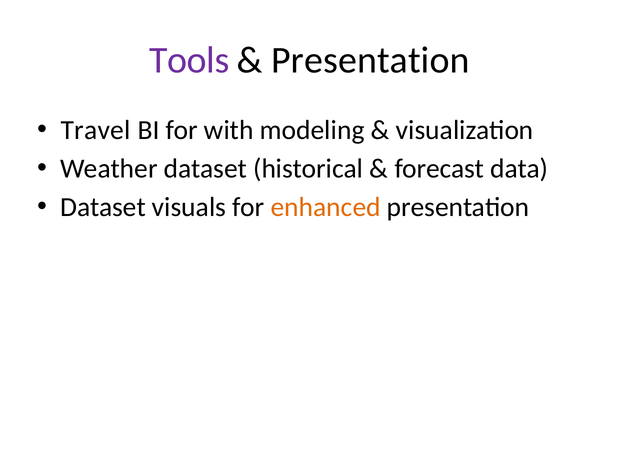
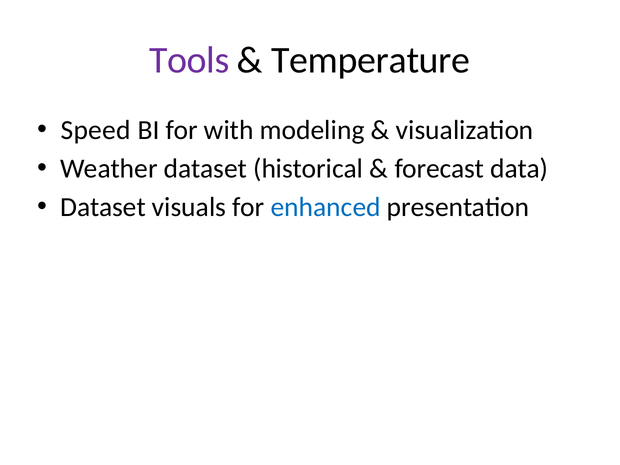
Presentation at (370, 60): Presentation -> Temperature
Travel: Travel -> Speed
enhanced colour: orange -> blue
